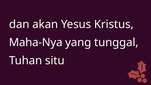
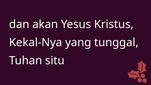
Maha-Nya: Maha-Nya -> Kekal-Nya
